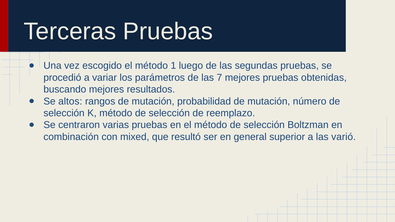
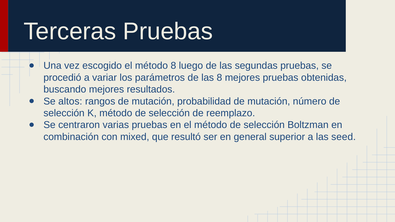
método 1: 1 -> 8
las 7: 7 -> 8
varió: varió -> seed
